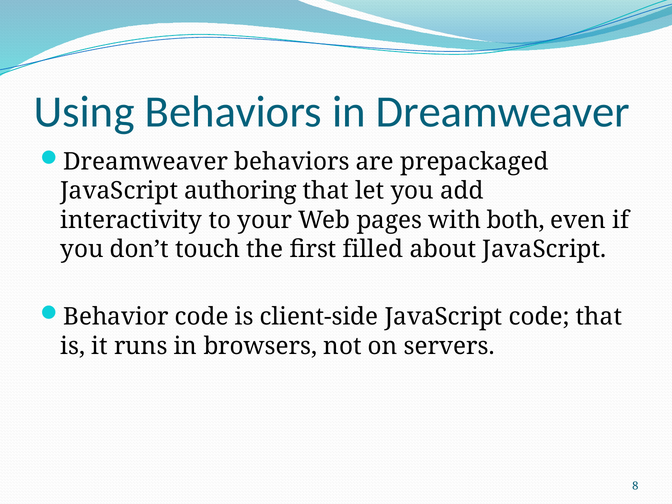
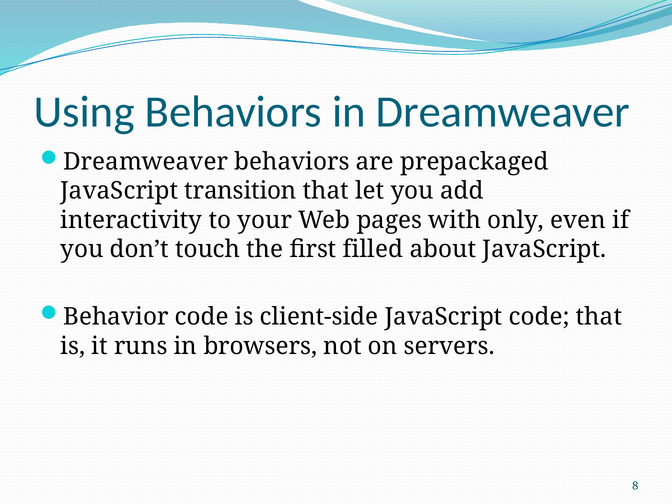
authoring: authoring -> transition
both: both -> only
